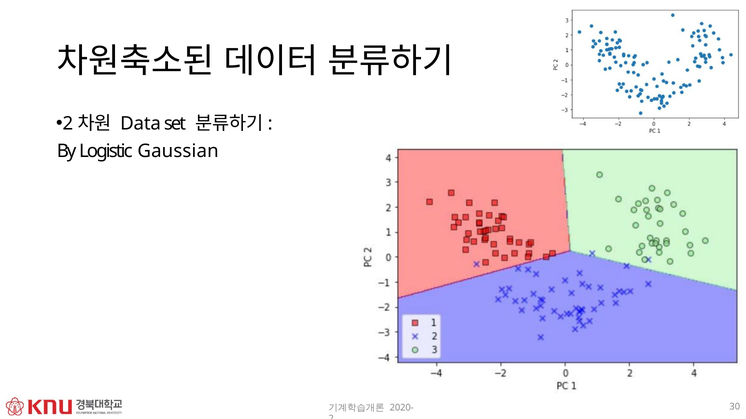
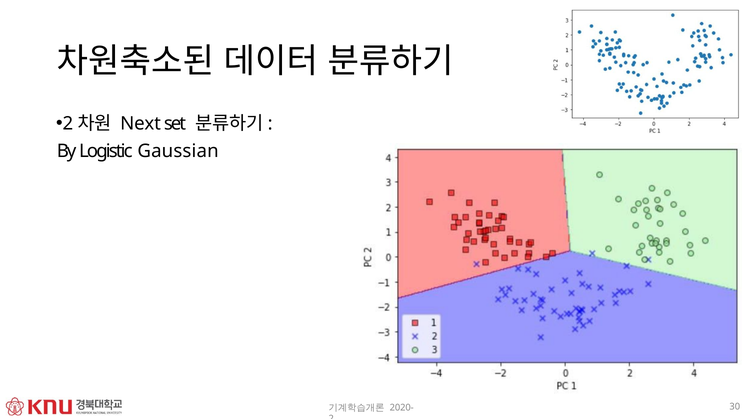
Data: Data -> Next
